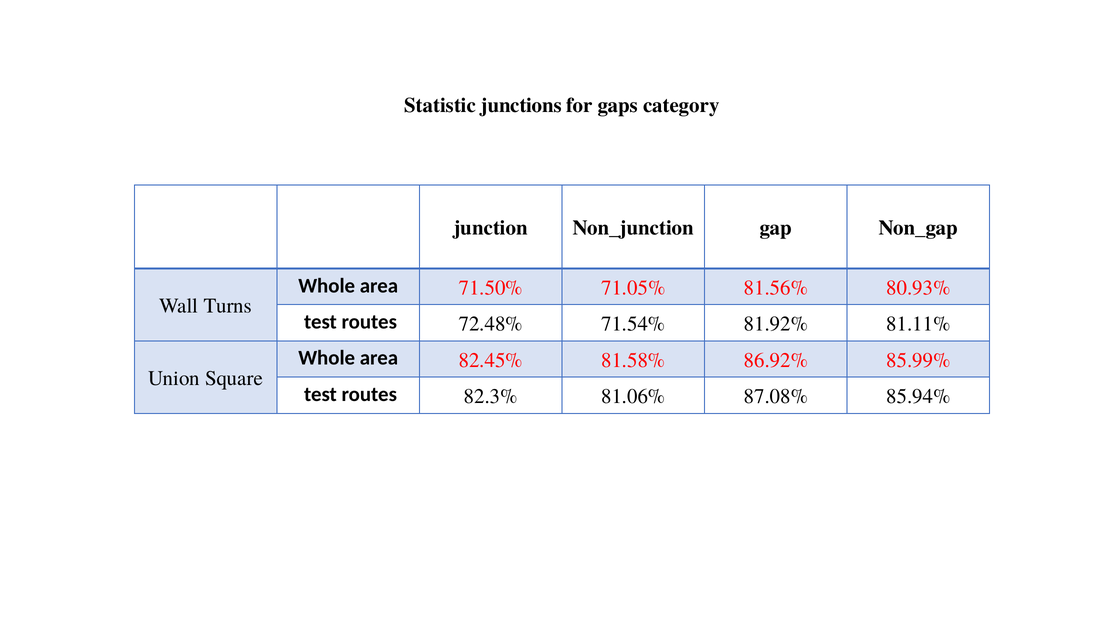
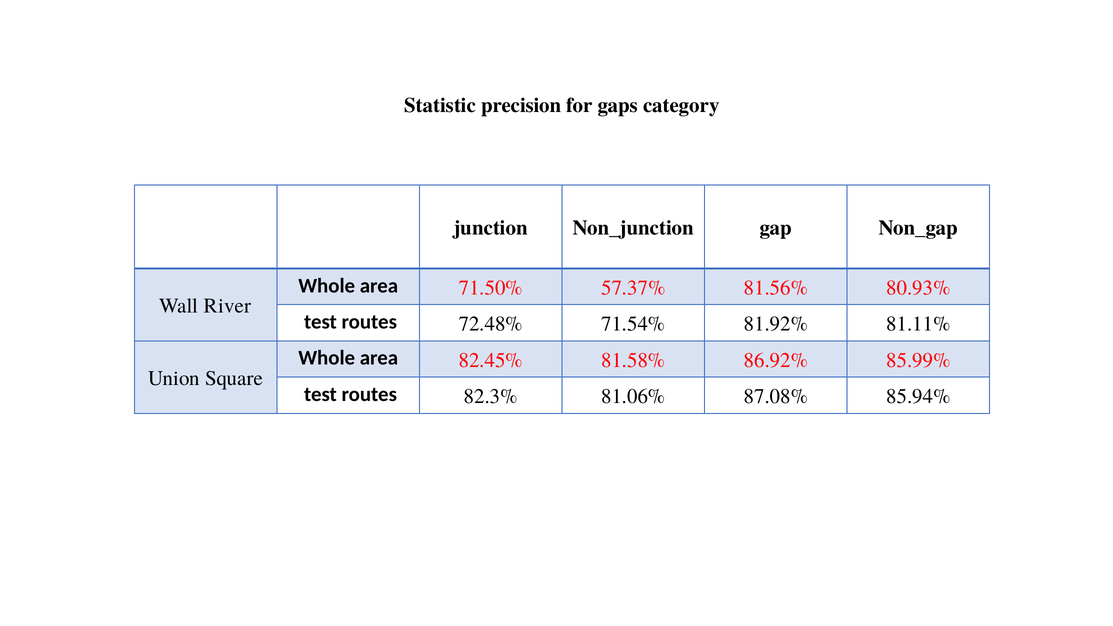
junctions: junctions -> precision
71.05%: 71.05% -> 57.37%
Turns: Turns -> River
